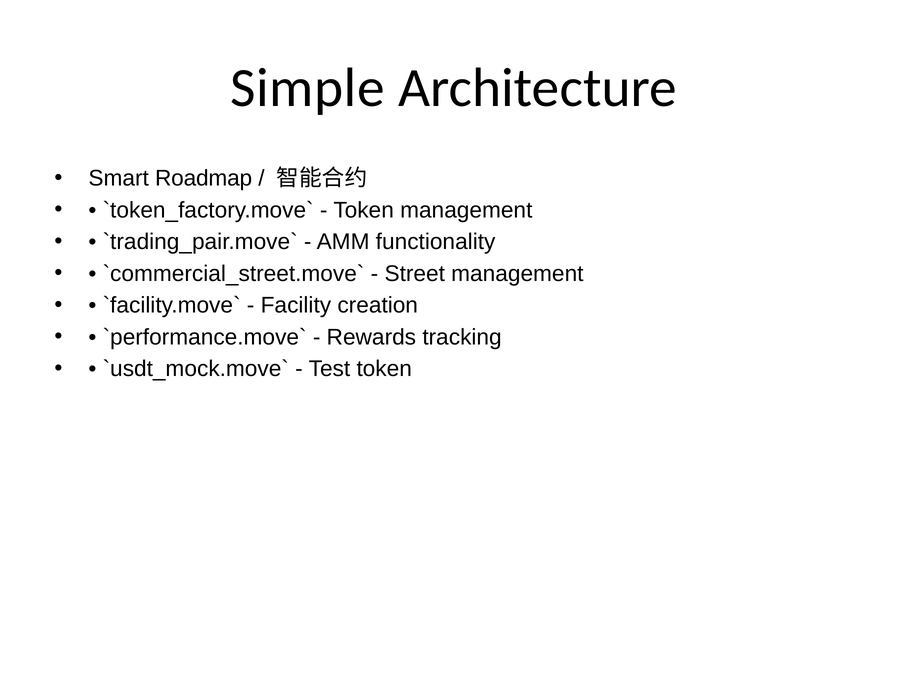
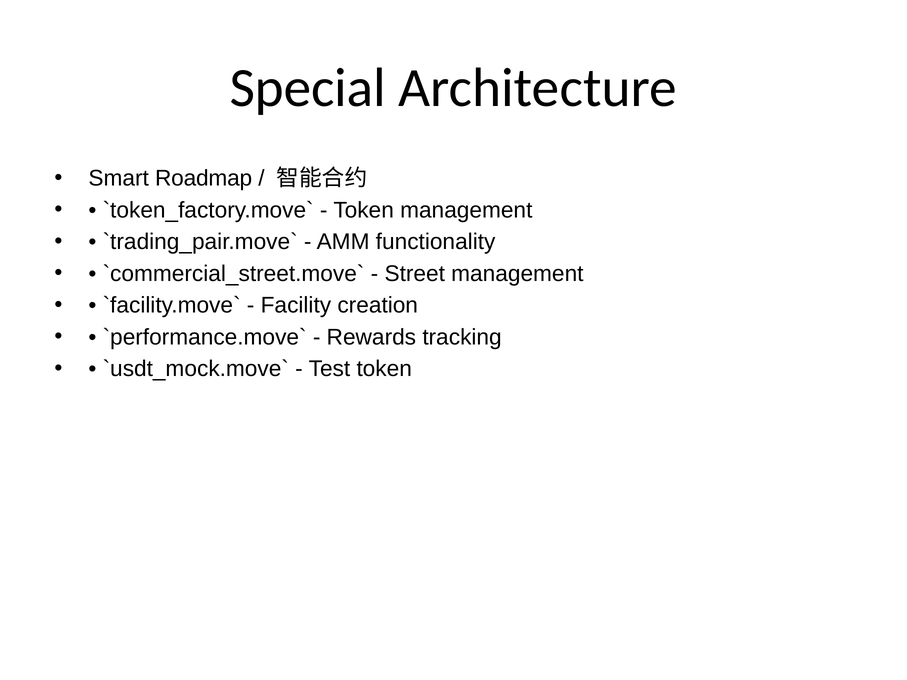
Simple: Simple -> Special
